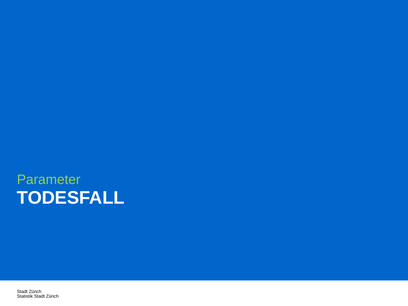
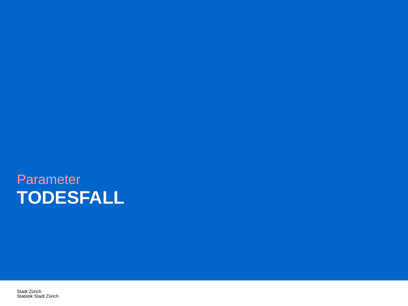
Parameter colour: light green -> pink
